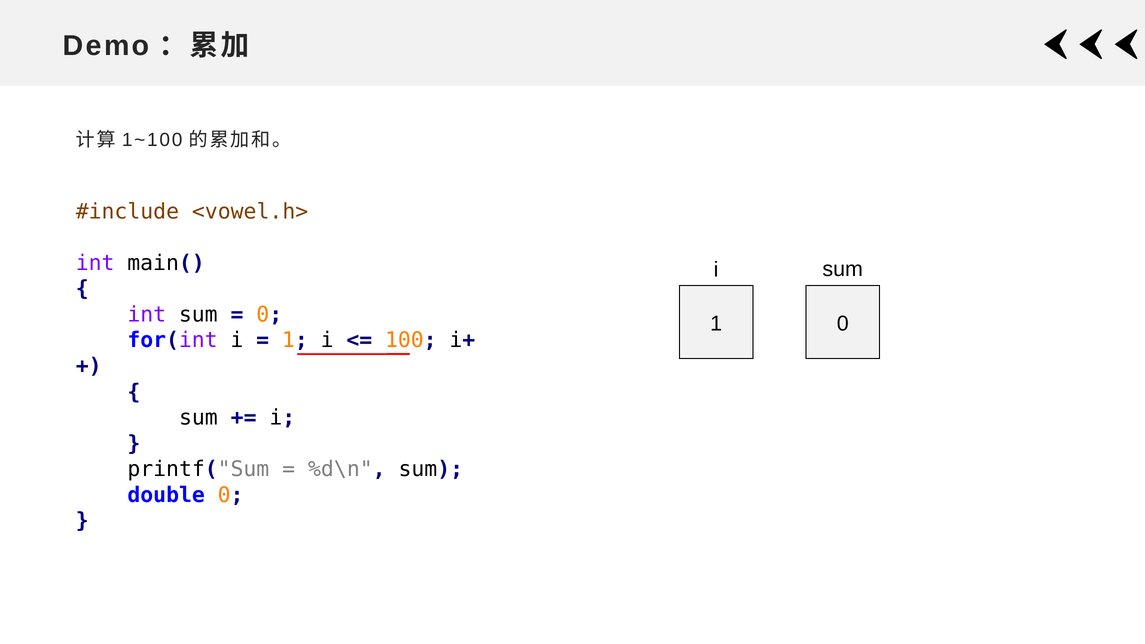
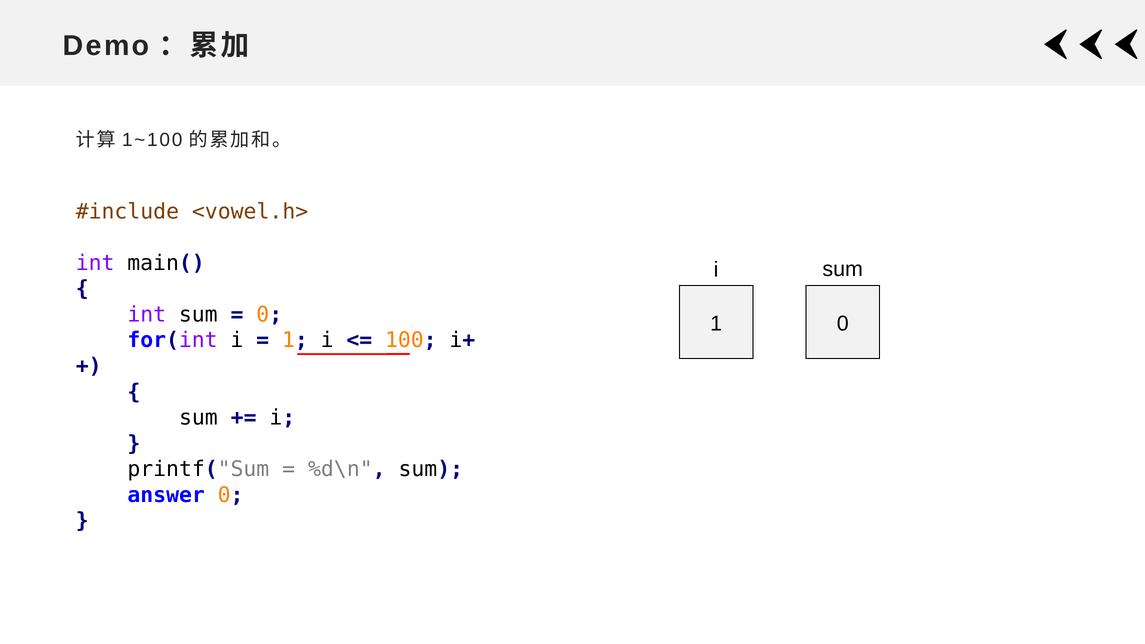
double: double -> answer
